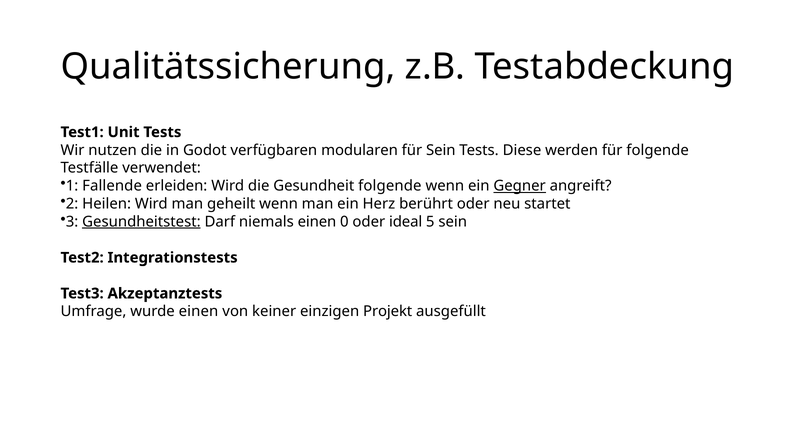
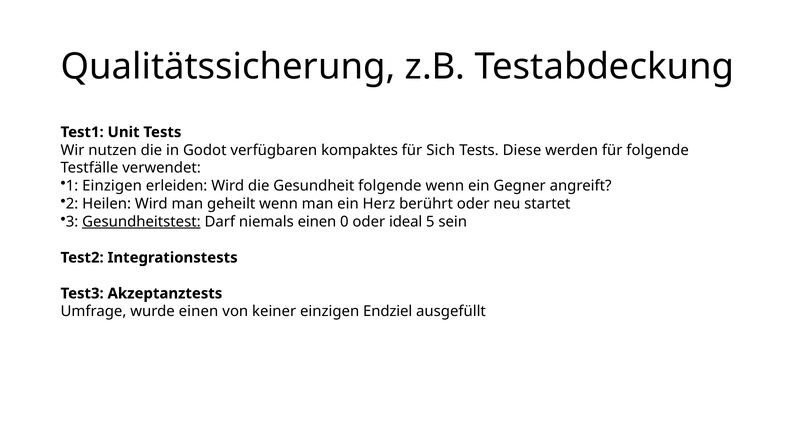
modularen: modularen -> kompaktes
für Sein: Sein -> Sich
1 Fallende: Fallende -> Einzigen
Gegner underline: present -> none
Projekt: Projekt -> Endziel
